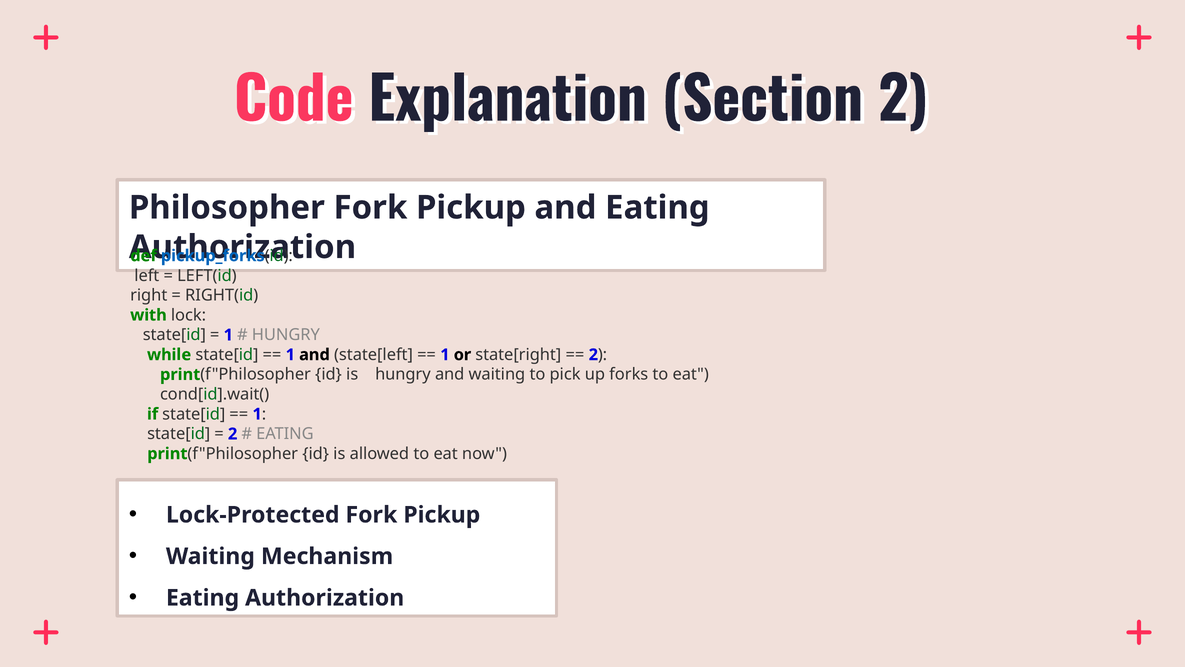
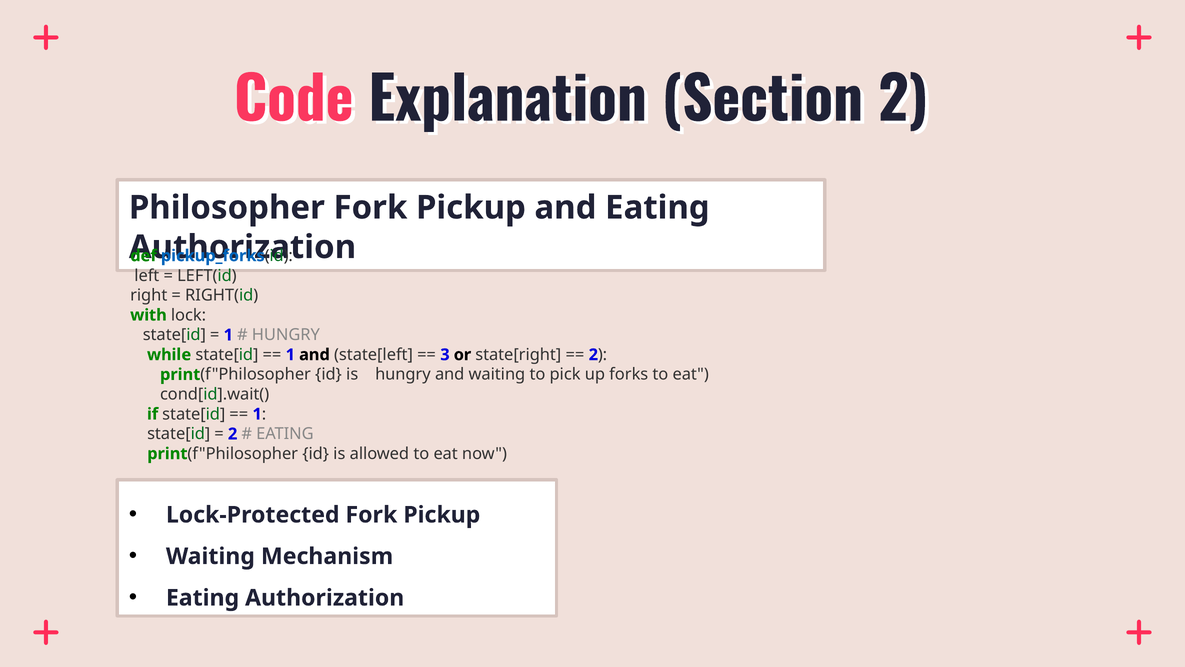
1 at (445, 355): 1 -> 3
